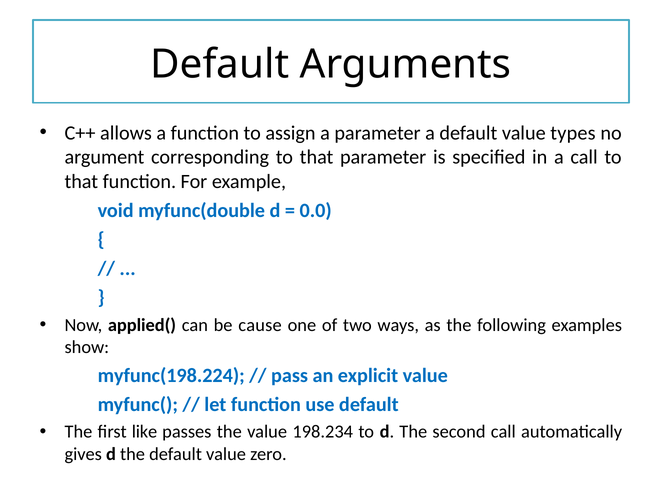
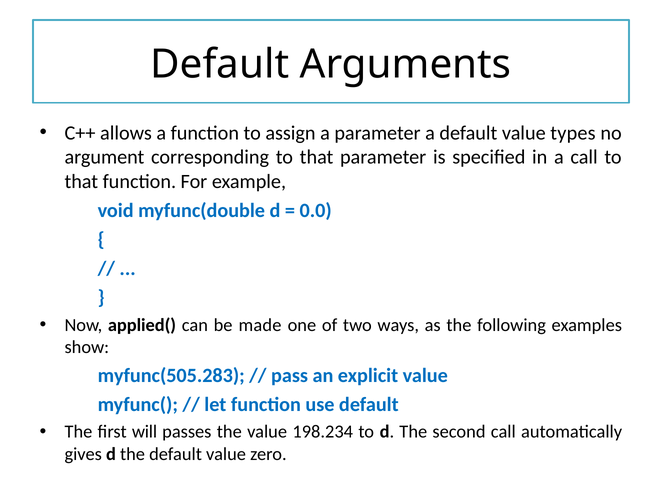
cause: cause -> made
myfunc(198.224: myfunc(198.224 -> myfunc(505.283
like: like -> will
